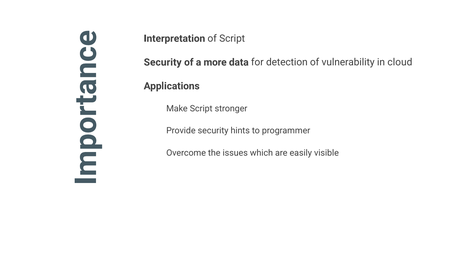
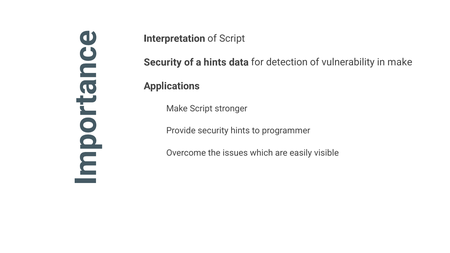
a more: more -> hints
in cloud: cloud -> make
